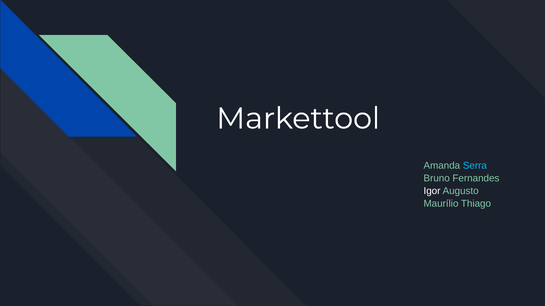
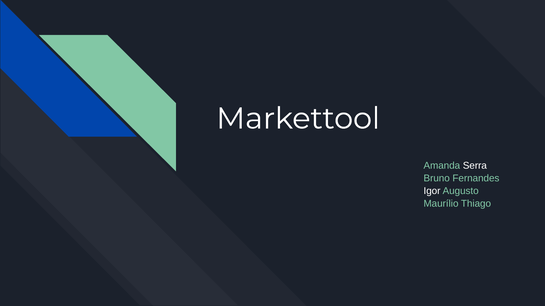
Serra colour: light blue -> white
